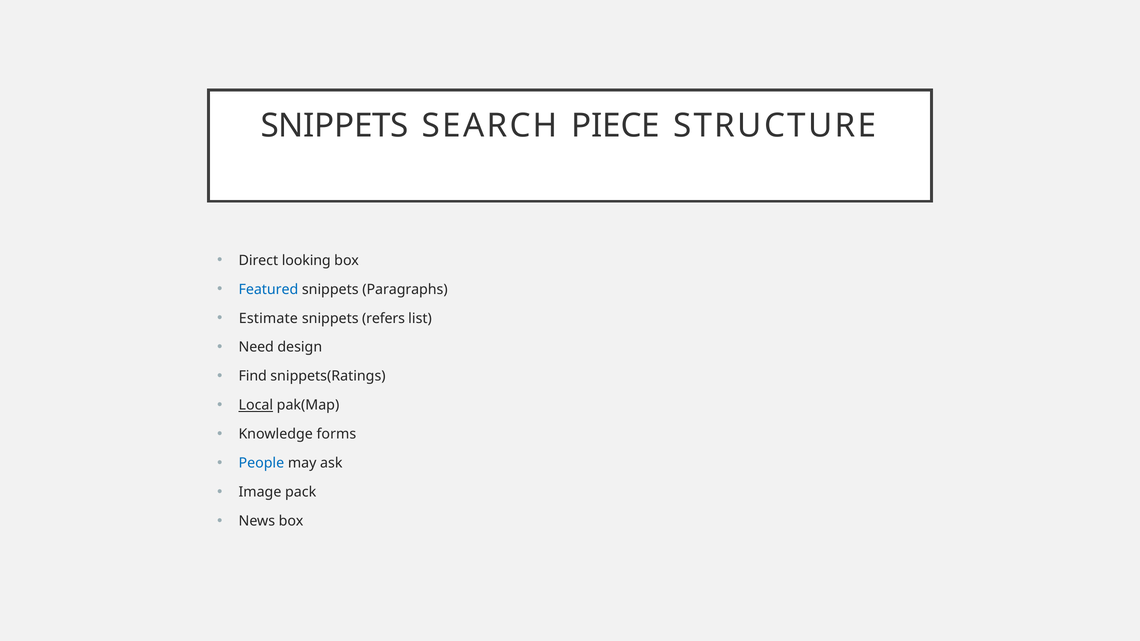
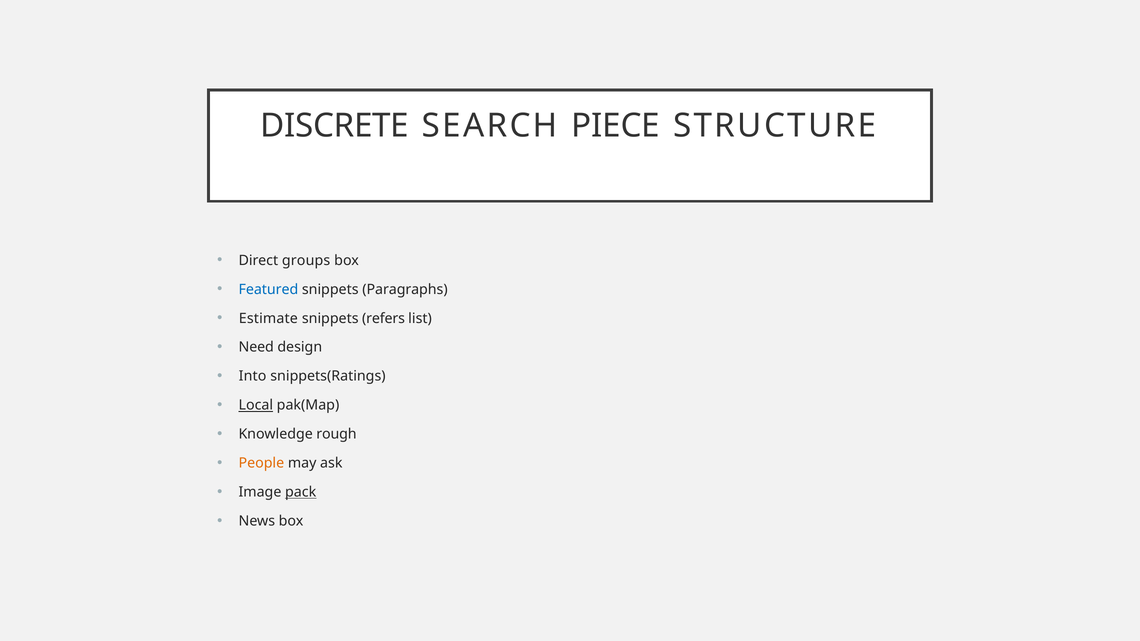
SNIPPETS at (335, 126): SNIPPETS -> DISCRETE
looking: looking -> groups
Find: Find -> Into
forms: forms -> rough
People colour: blue -> orange
pack underline: none -> present
